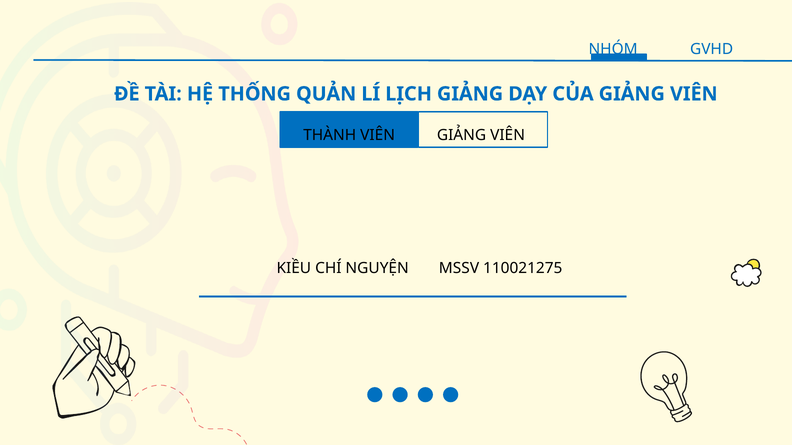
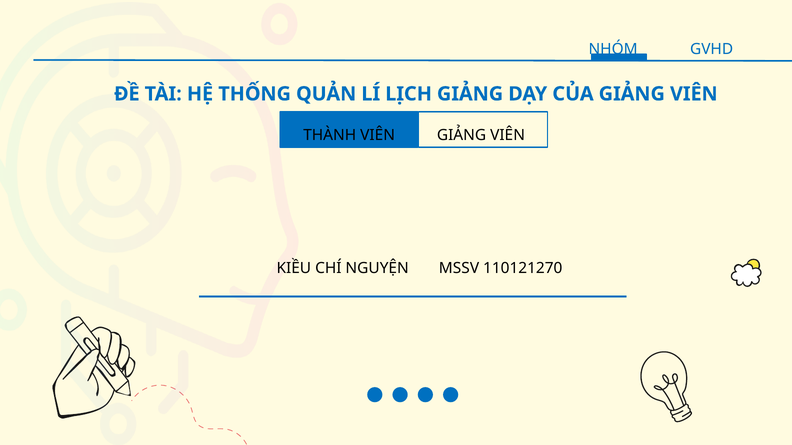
110021275: 110021275 -> 110121270
